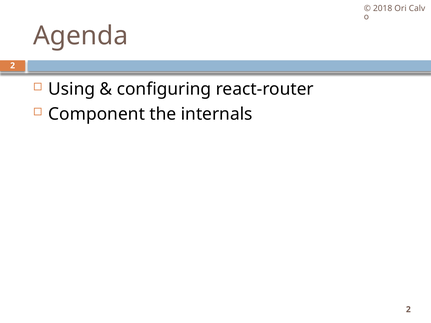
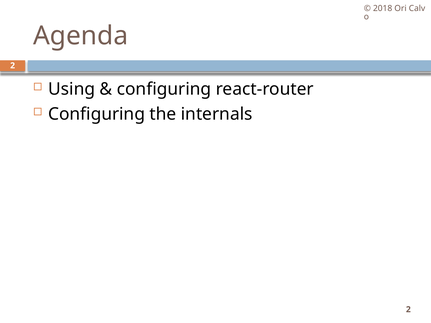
Component at (97, 114): Component -> Configuring
